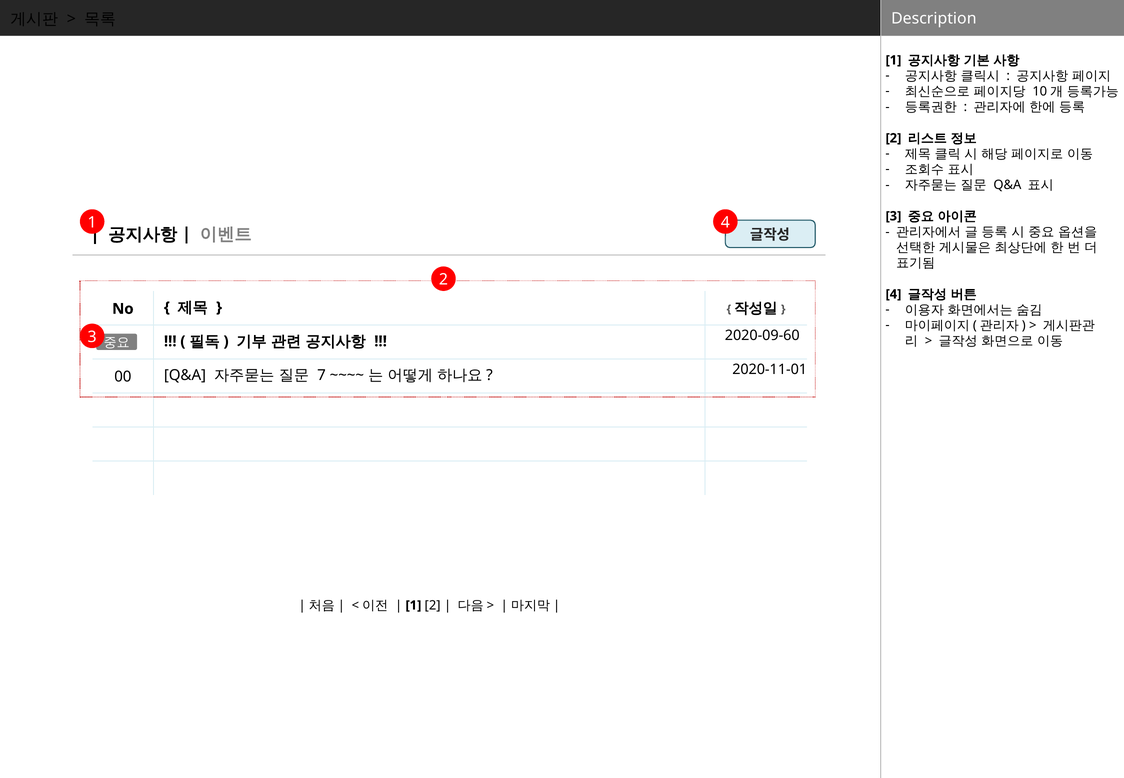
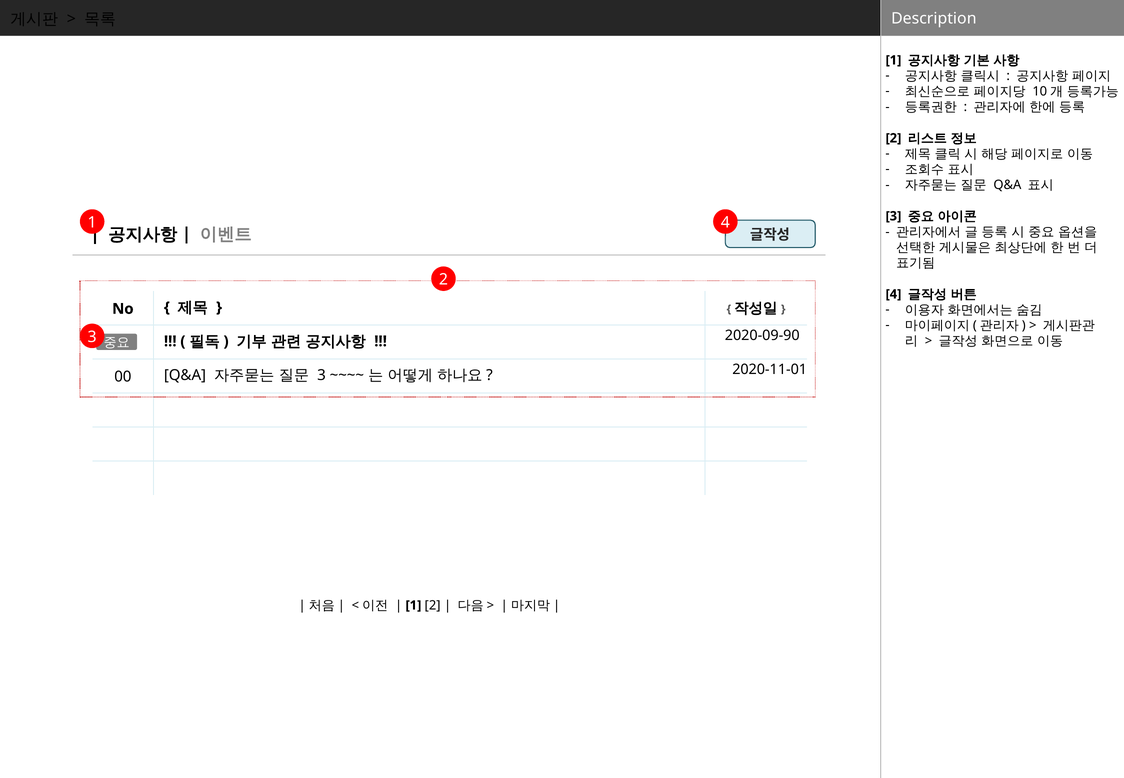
2020-09-60: 2020-09-60 -> 2020-09-90
7 at (322, 375): 7 -> 3
